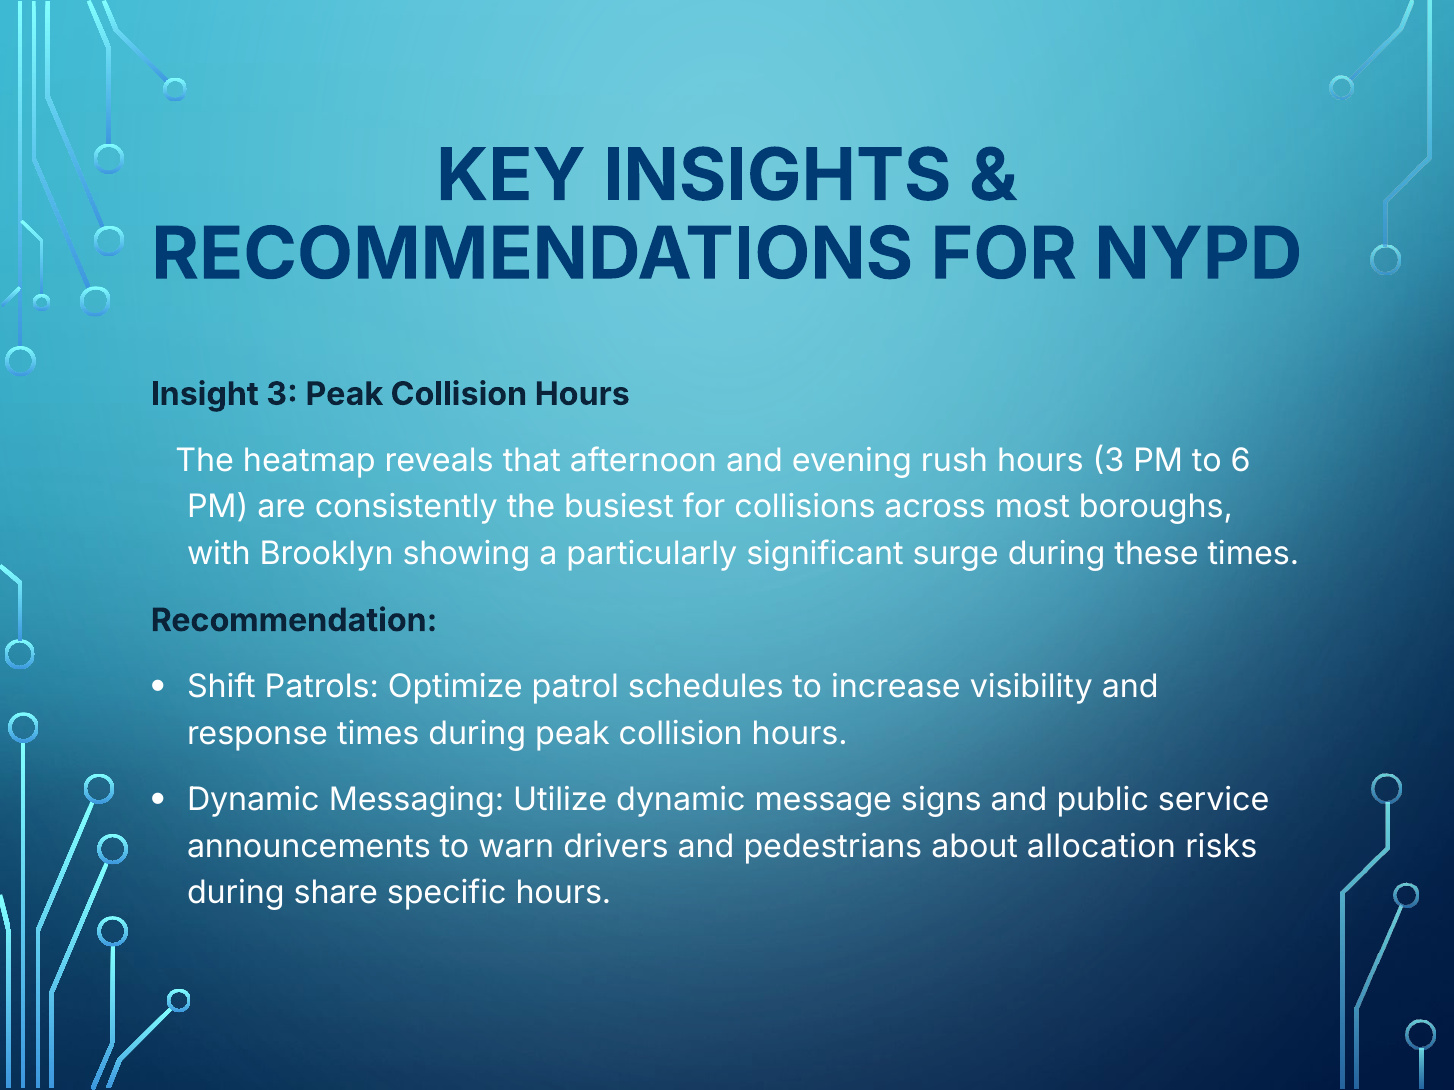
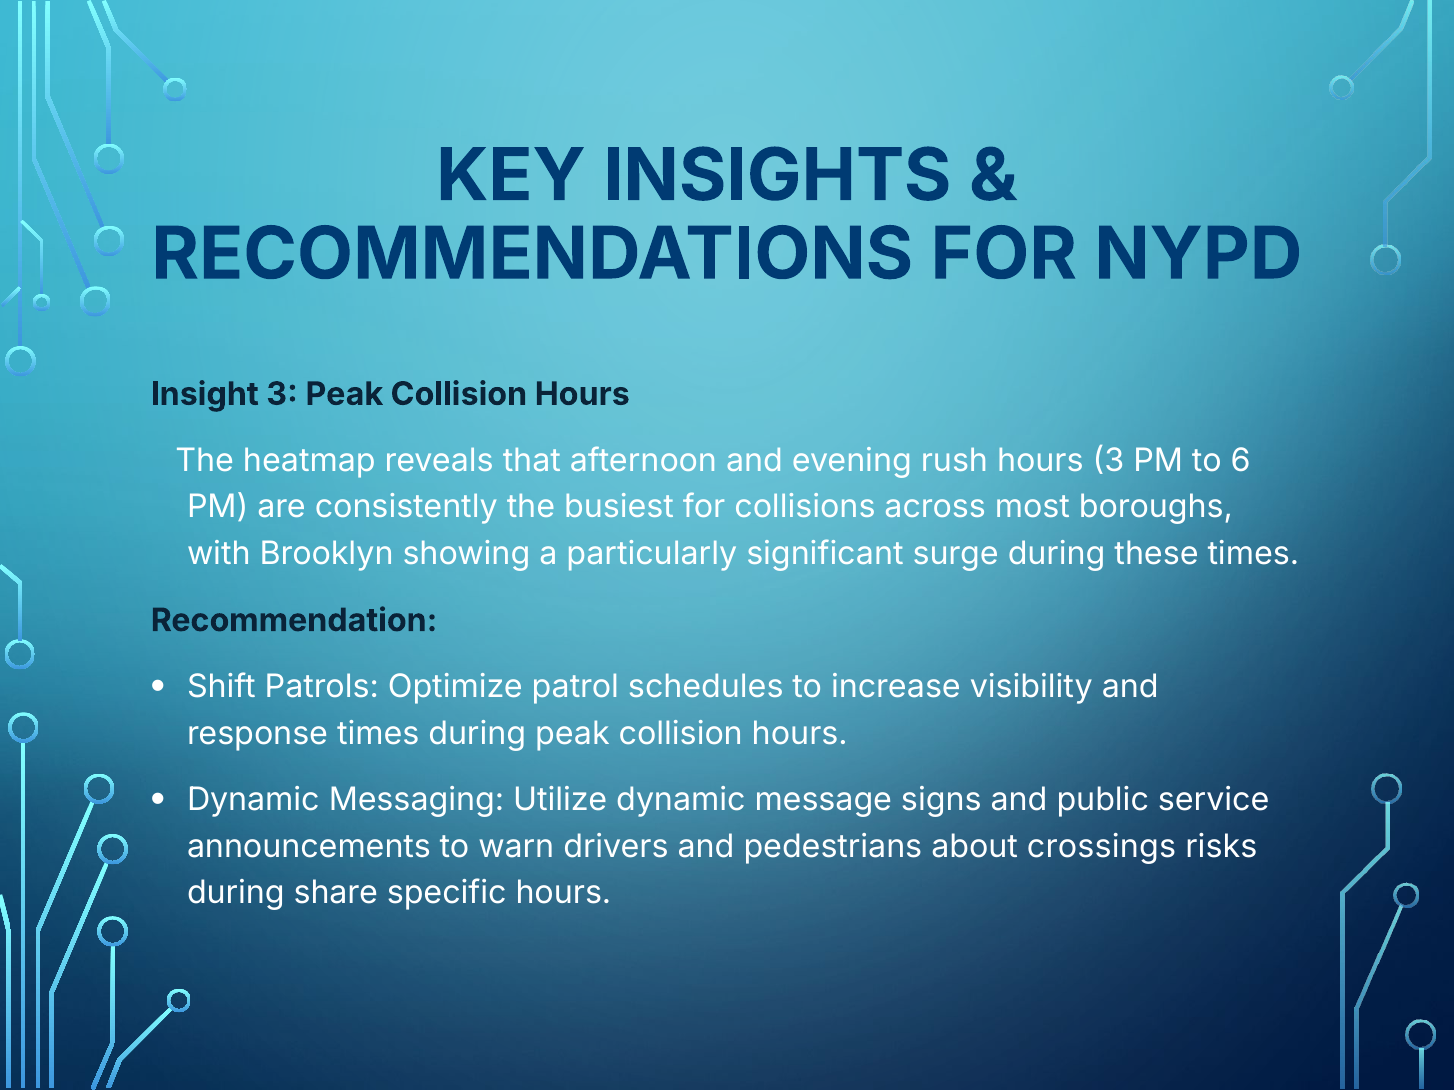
allocation: allocation -> crossings
